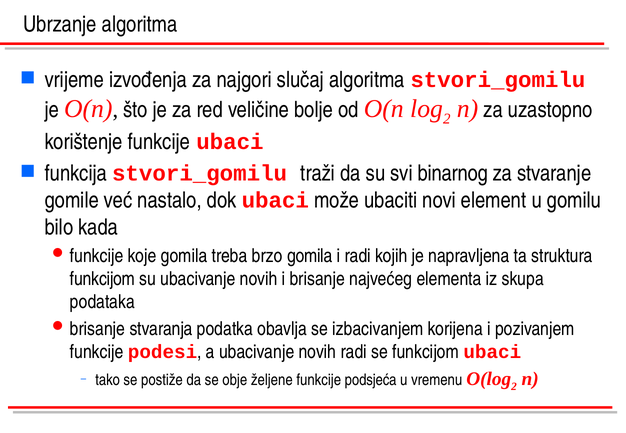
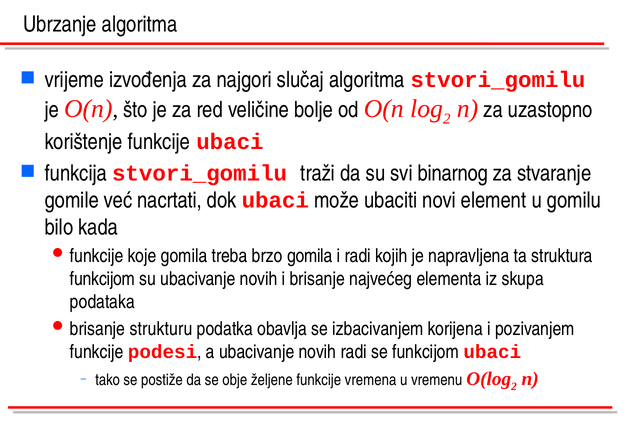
nastalo: nastalo -> nacrtati
stvaranja: stvaranja -> strukturu
podsjeća: podsjeća -> vremena
